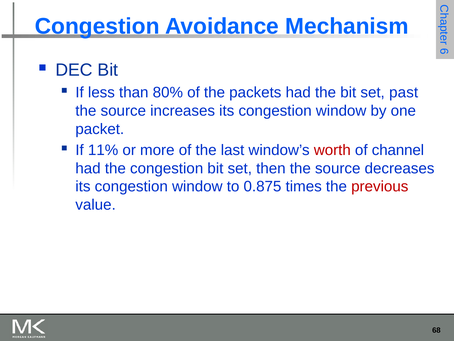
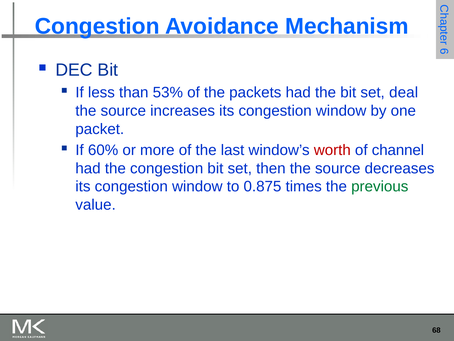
80%: 80% -> 53%
past: past -> deal
11%: 11% -> 60%
previous colour: red -> green
